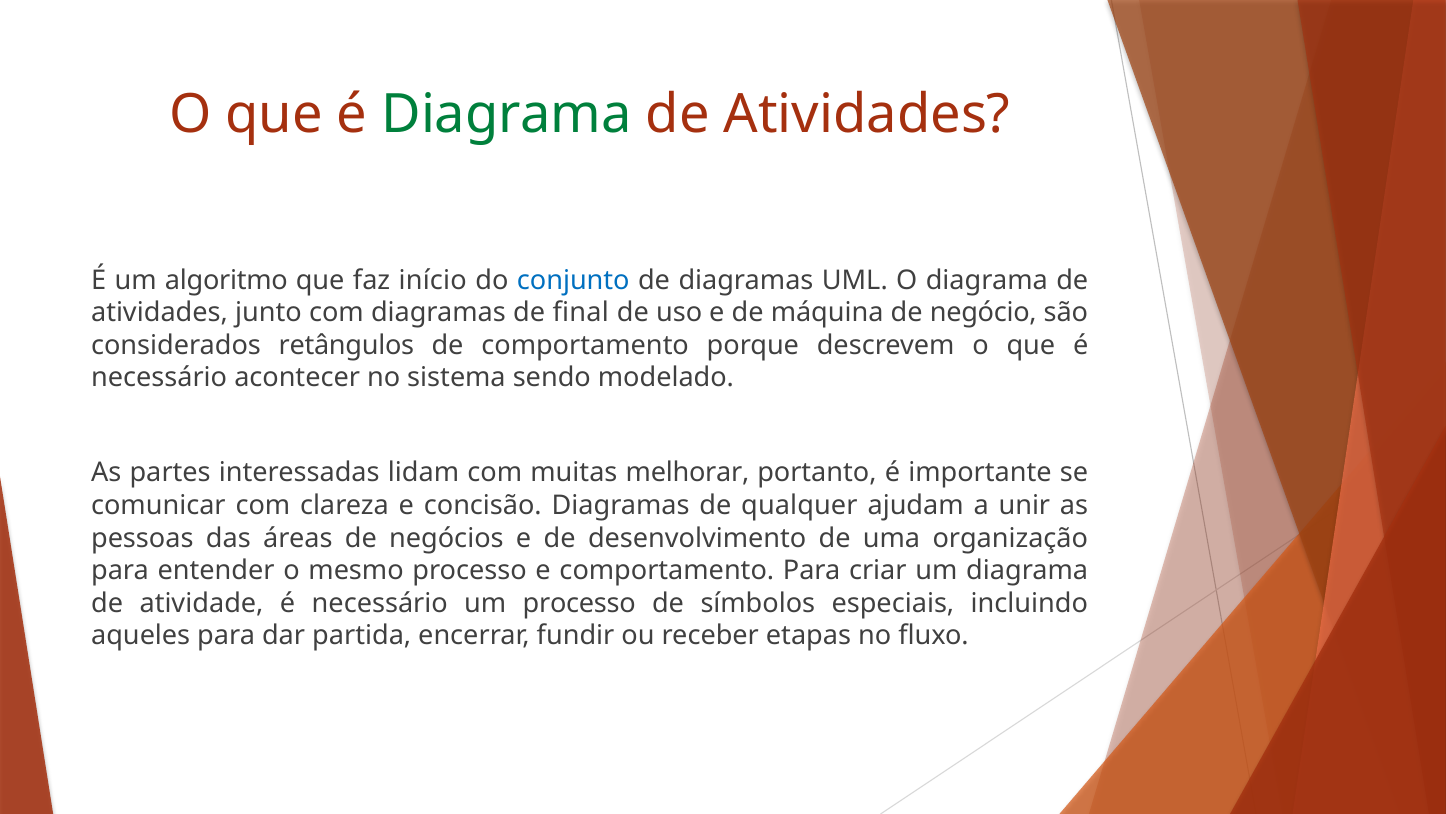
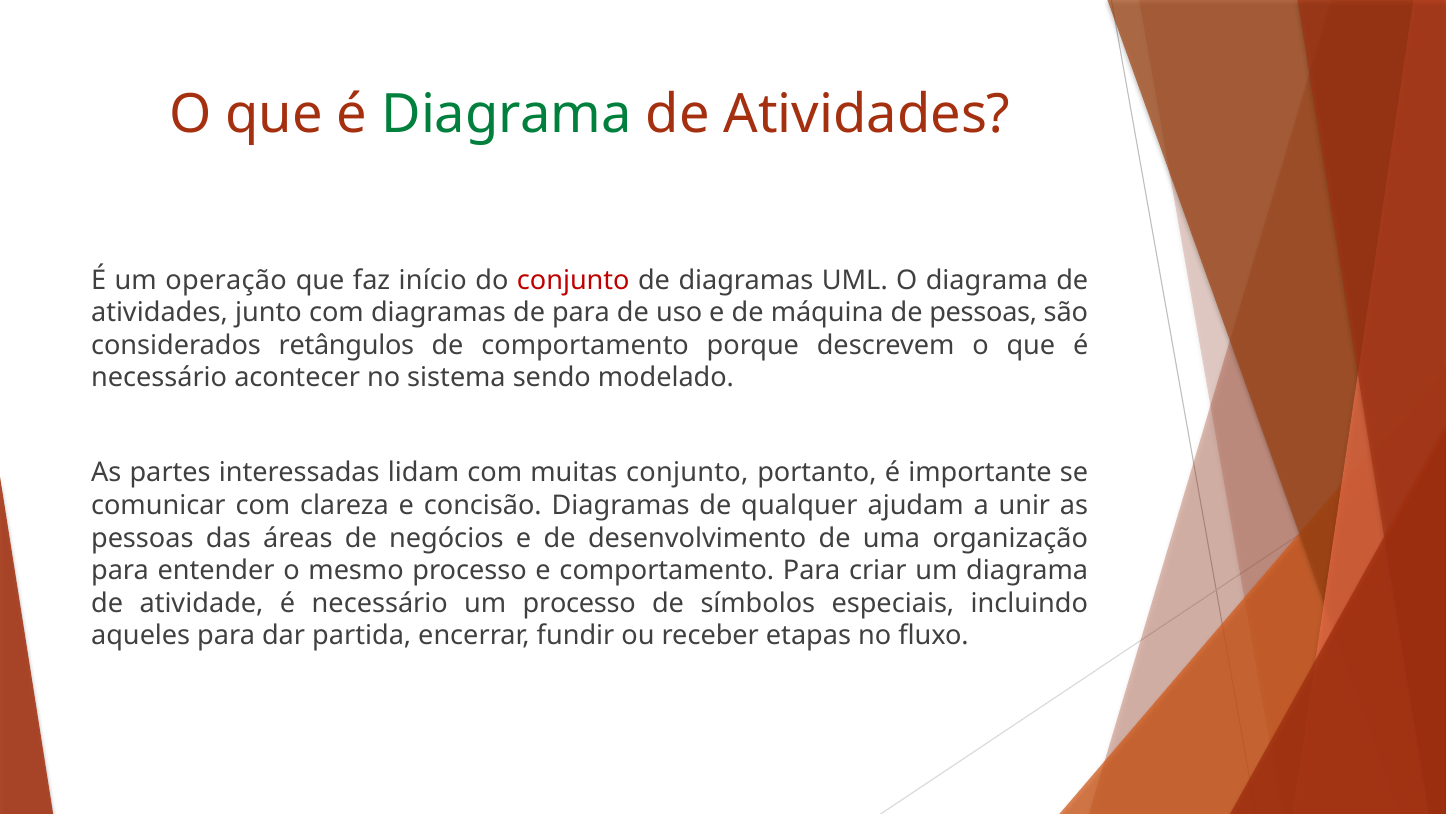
algoritmo: algoritmo -> operação
conjunto at (573, 280) colour: blue -> red
de final: final -> para
de negócio: negócio -> pessoas
muitas melhorar: melhorar -> conjunto
